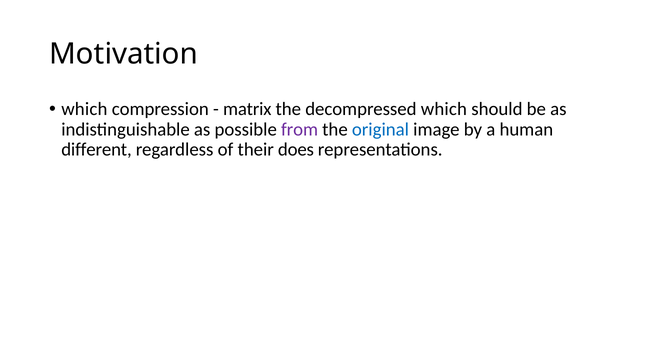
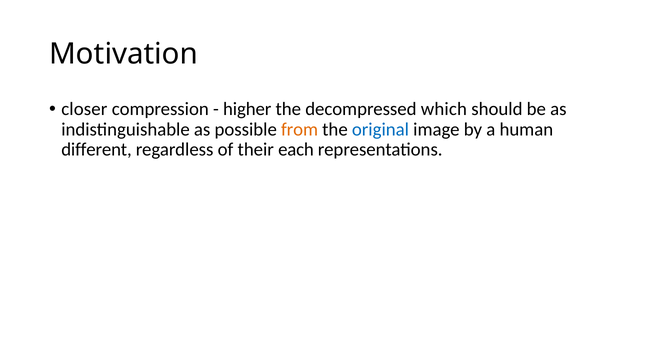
which at (84, 109): which -> closer
matrix: matrix -> higher
from colour: purple -> orange
does: does -> each
